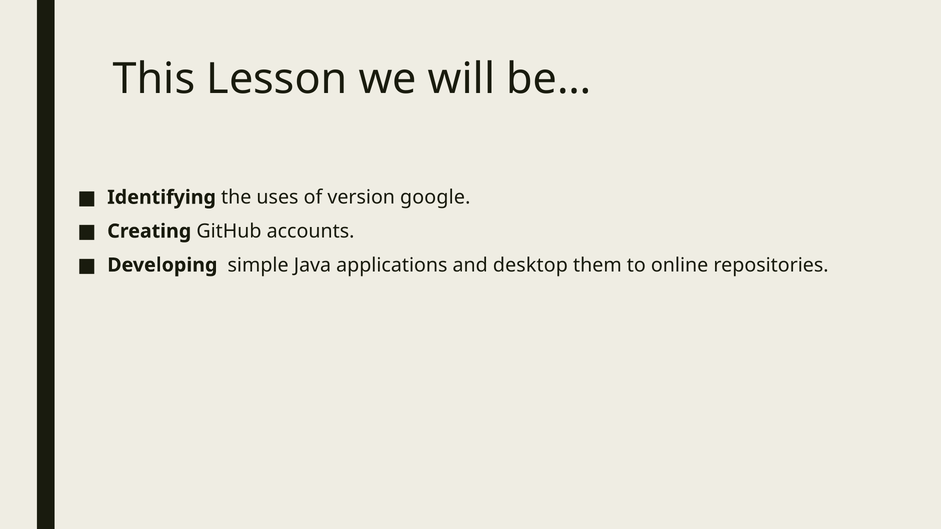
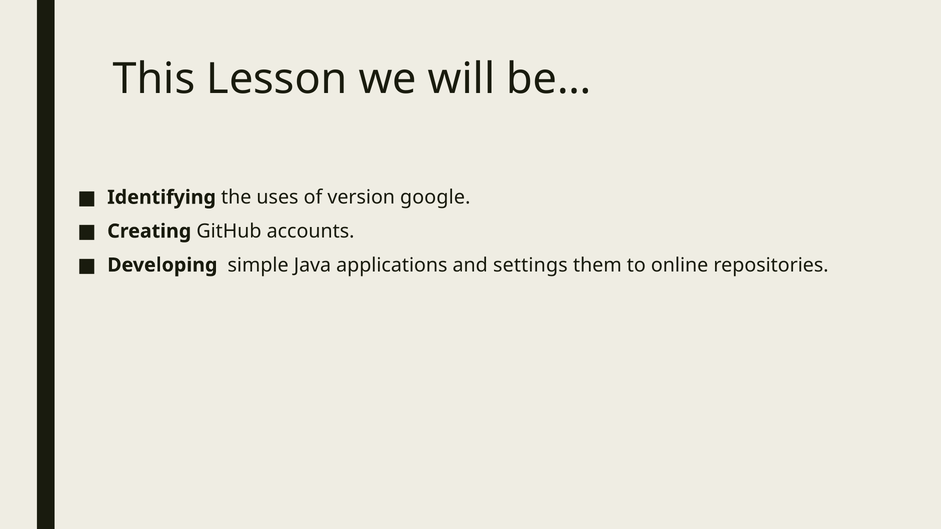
desktop: desktop -> settings
